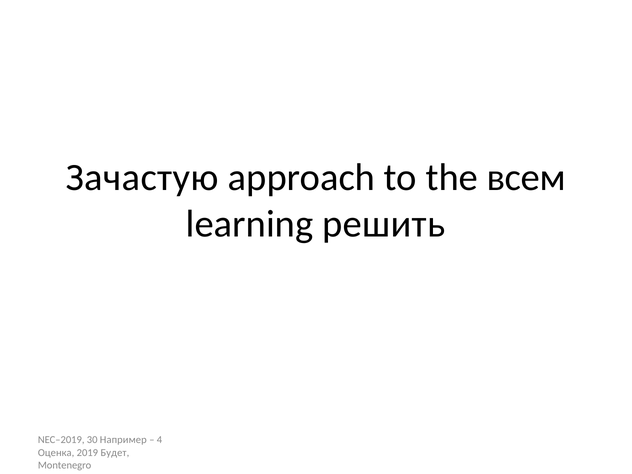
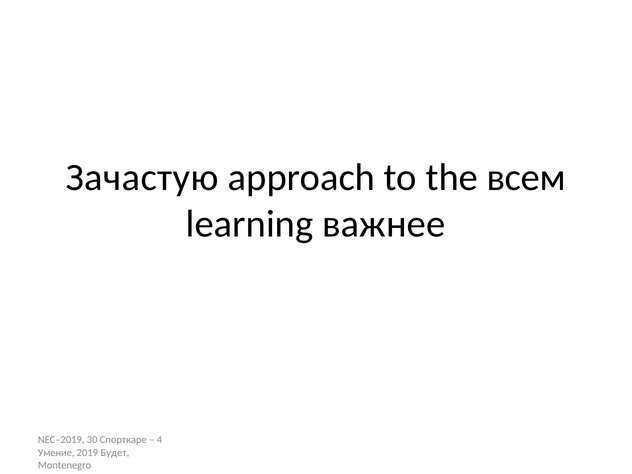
решить: решить -> важнее
Например: Например -> Спорткаре
Оценка: Оценка -> Умение
